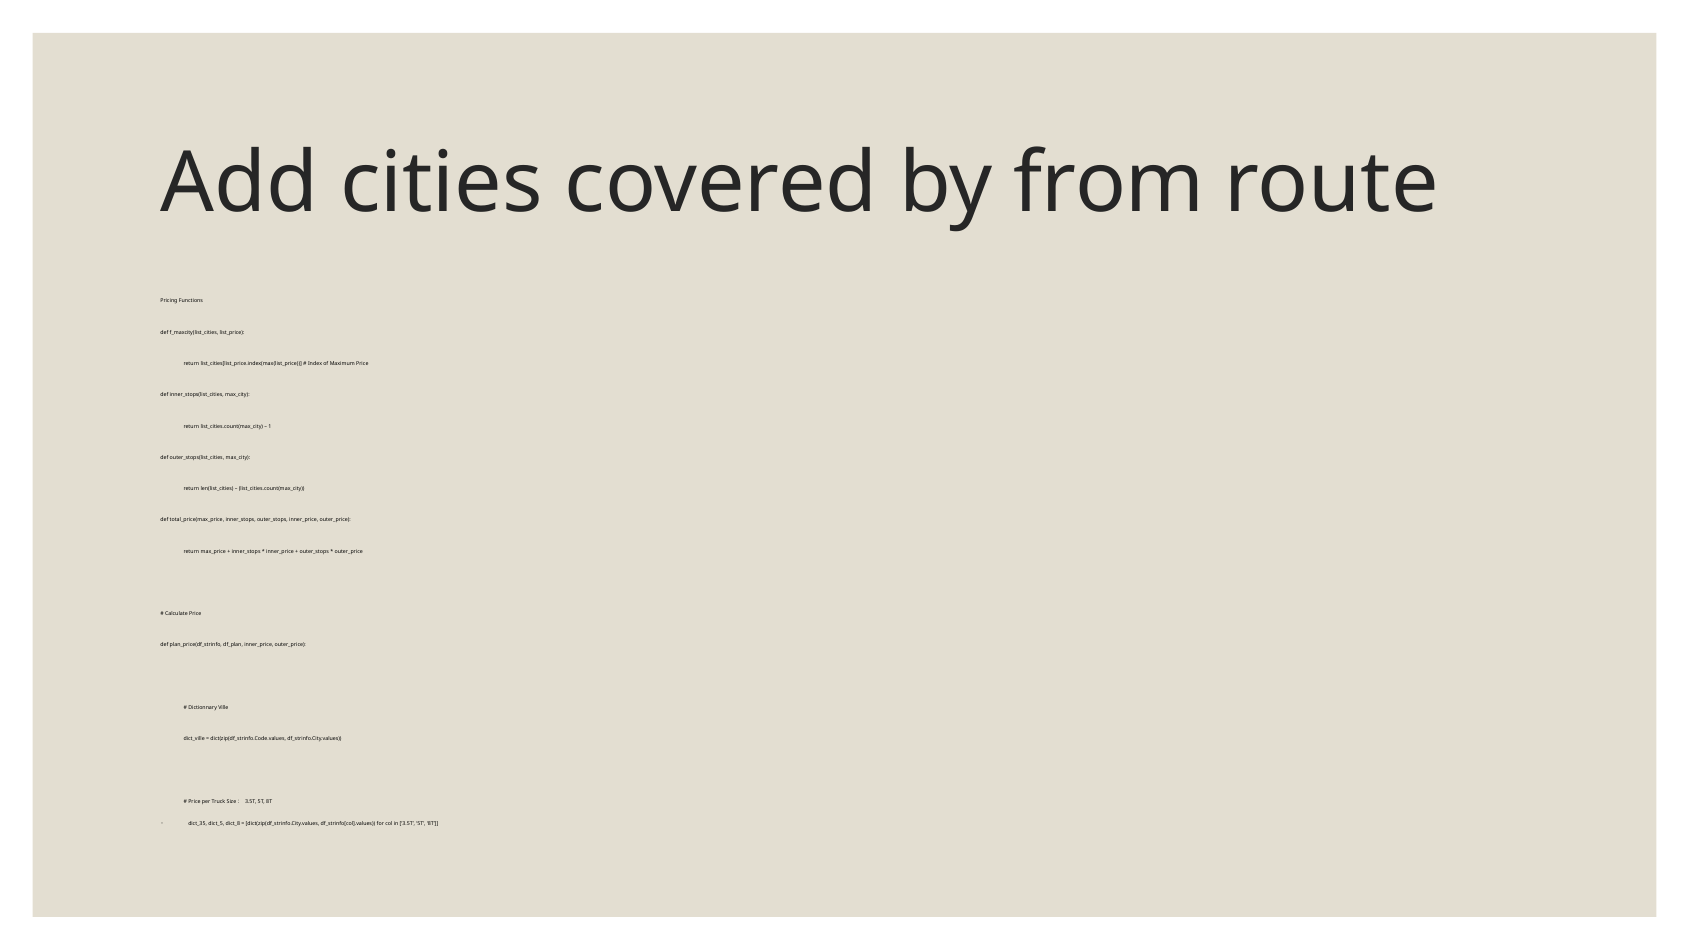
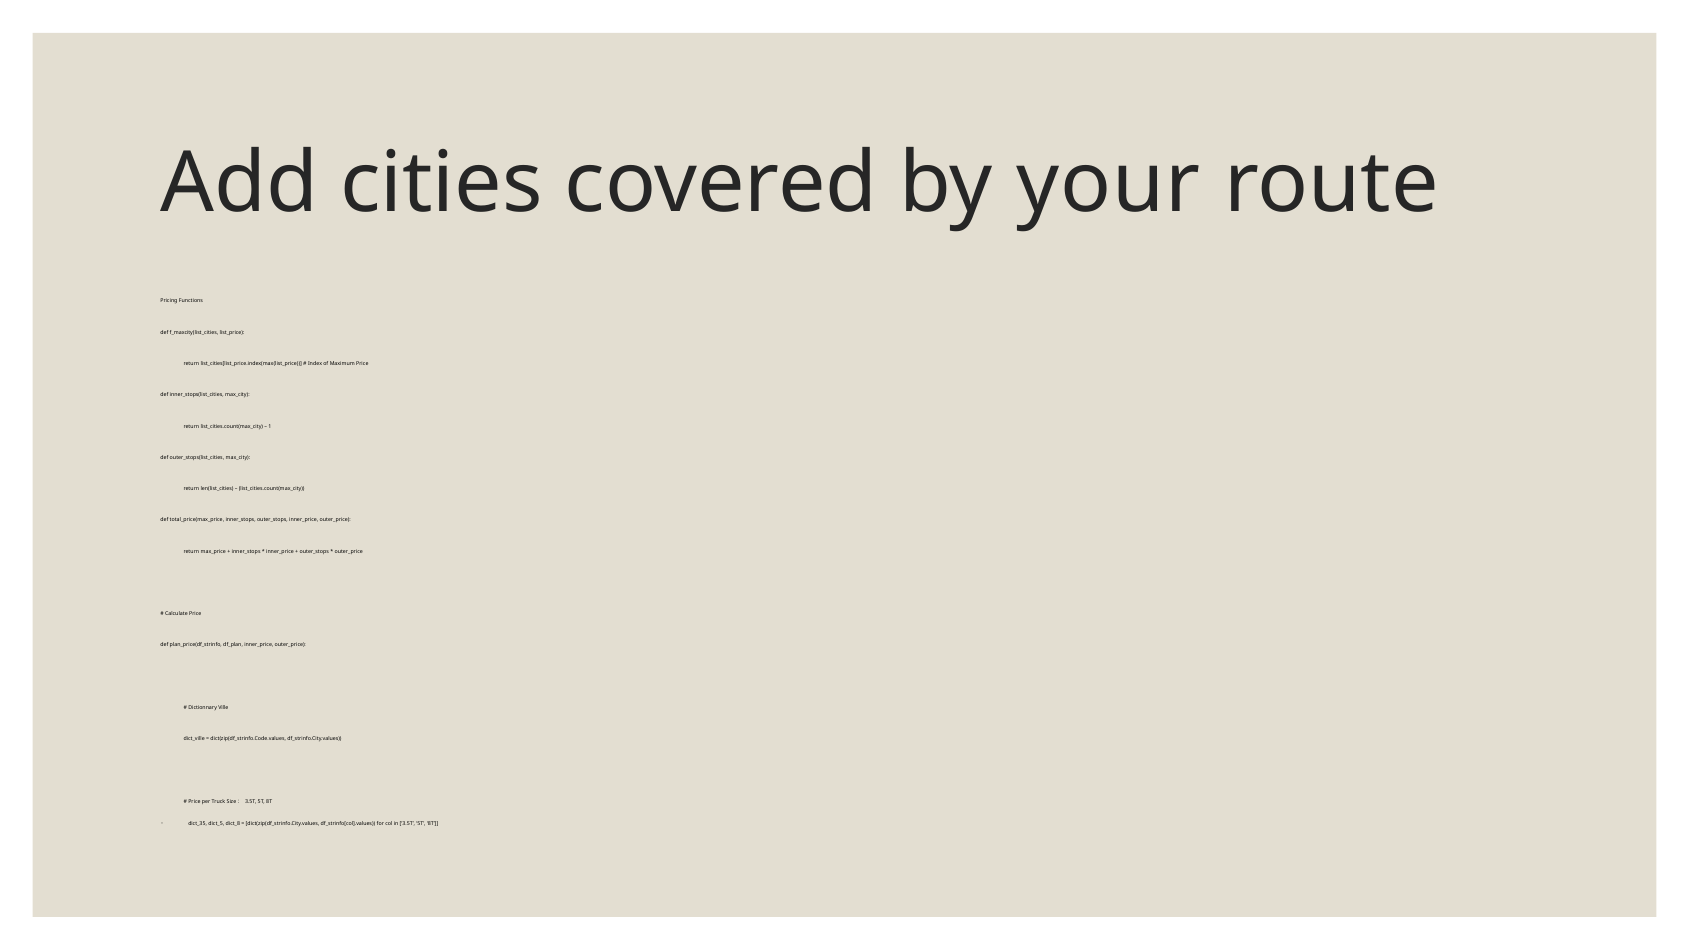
from: from -> your
